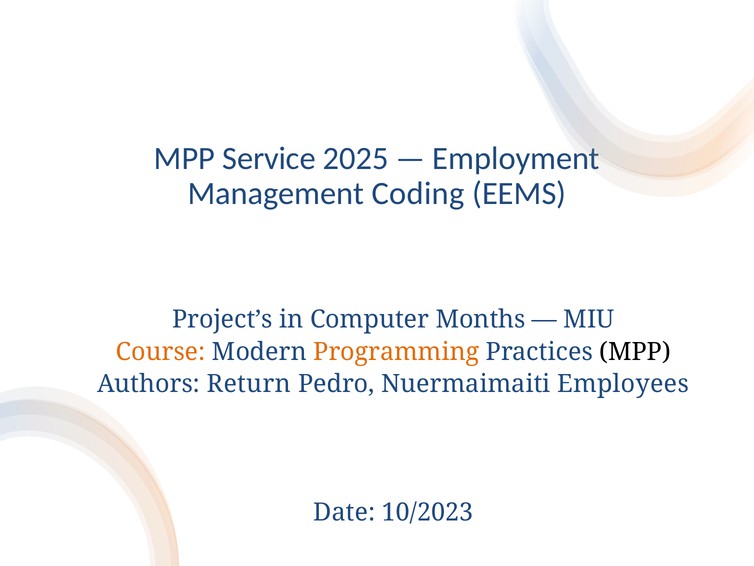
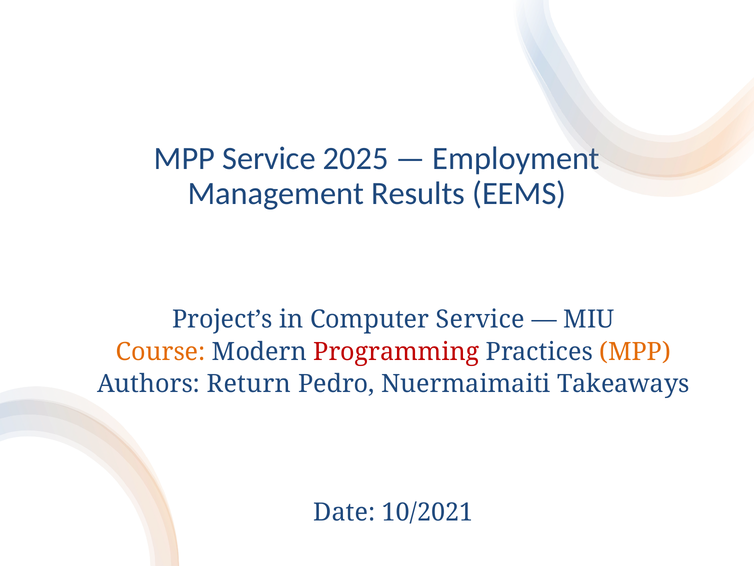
Coding: Coding -> Results
Computer Months: Months -> Service
Programming colour: orange -> red
MPP at (635, 351) colour: black -> orange
Employees: Employees -> Takeaways
10/2023: 10/2023 -> 10/2021
